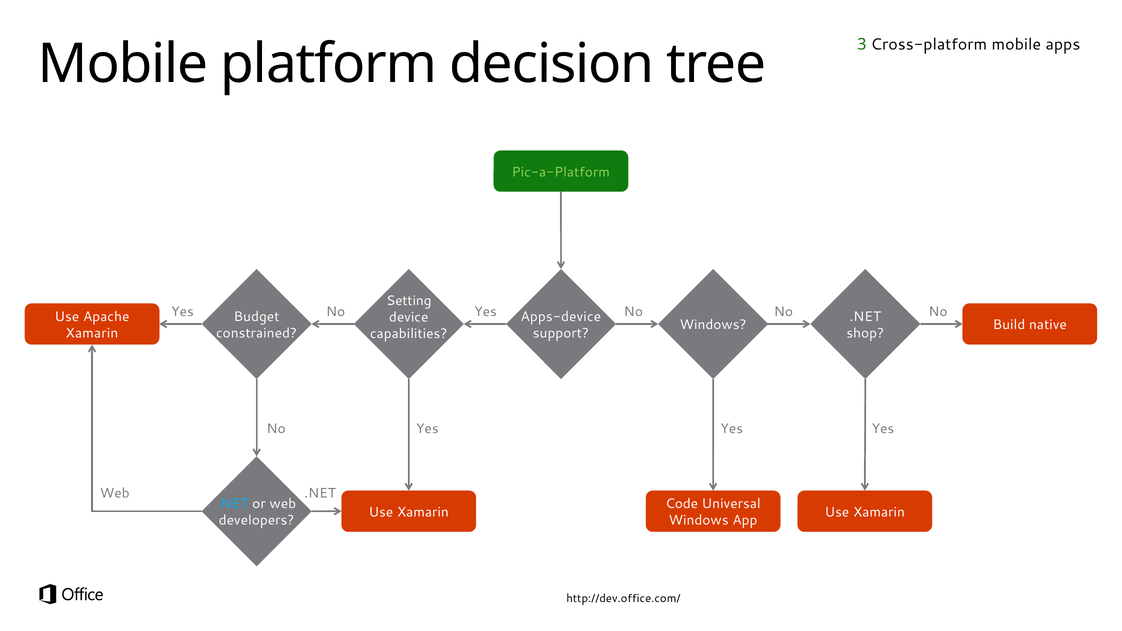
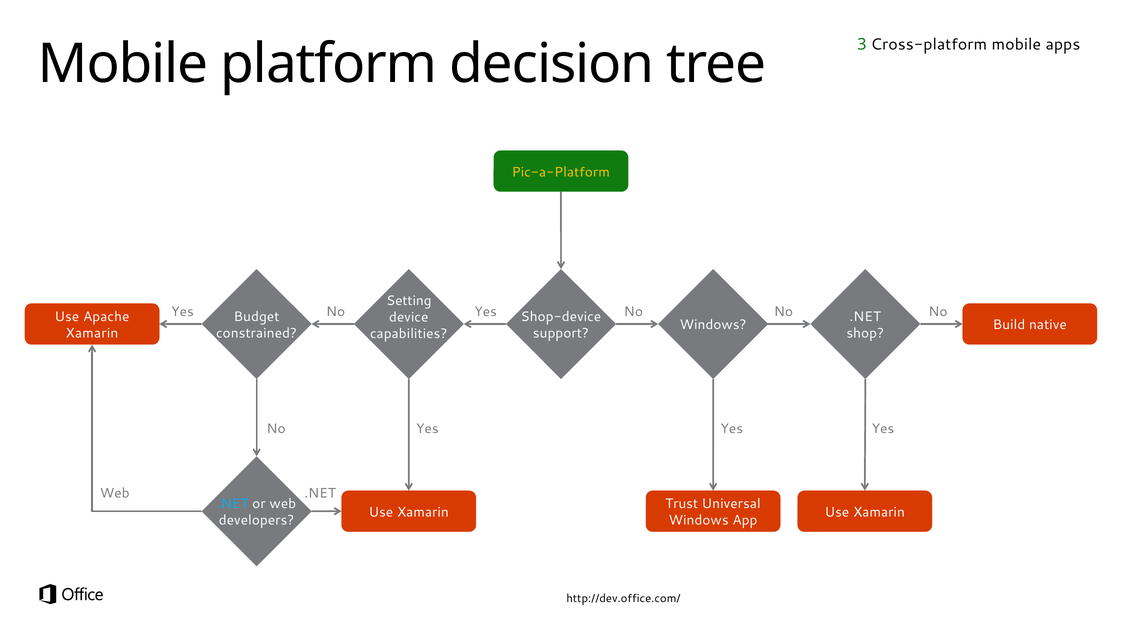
Pic-a-Platform colour: light green -> yellow
Apps-device: Apps-device -> Shop-device
Code: Code -> Trust
